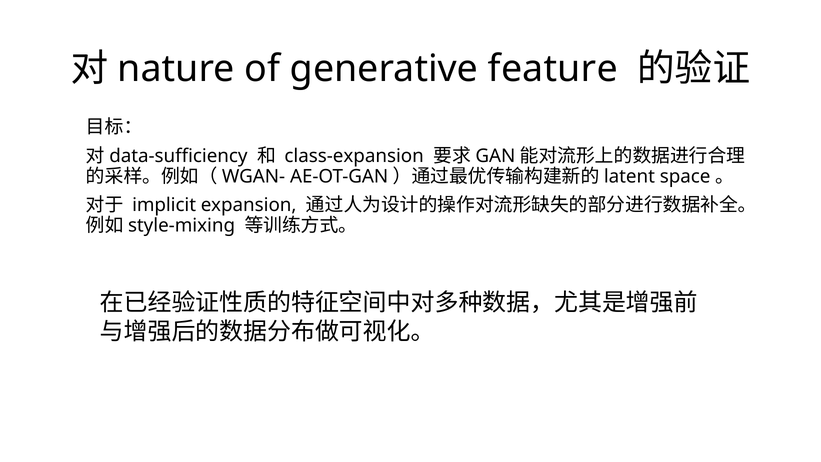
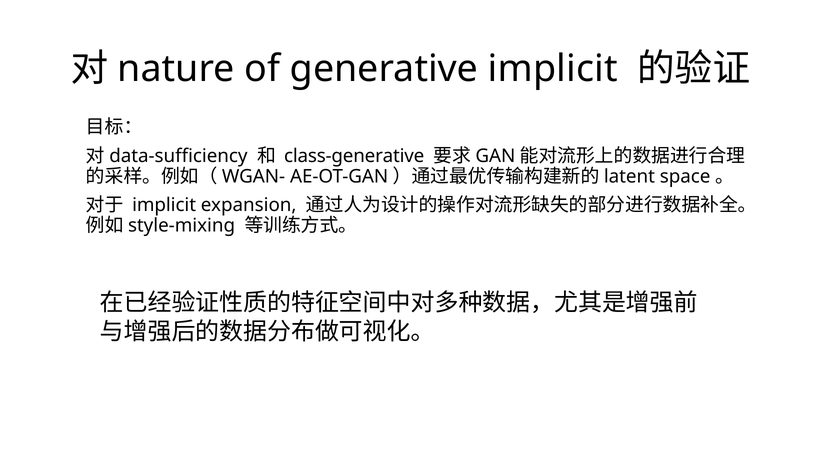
generative feature: feature -> implicit
class-expansion: class-expansion -> class-generative
